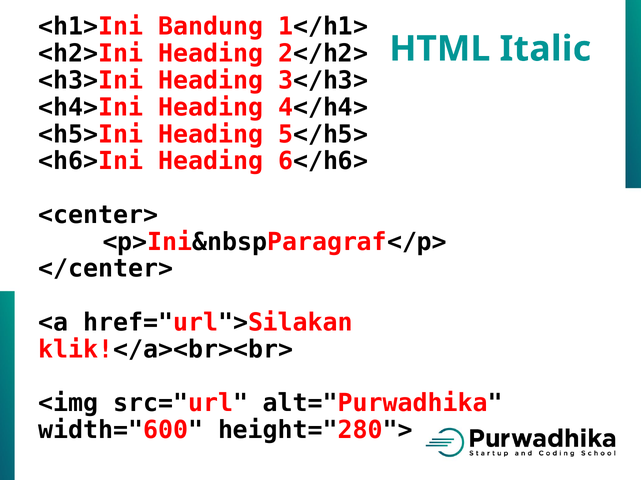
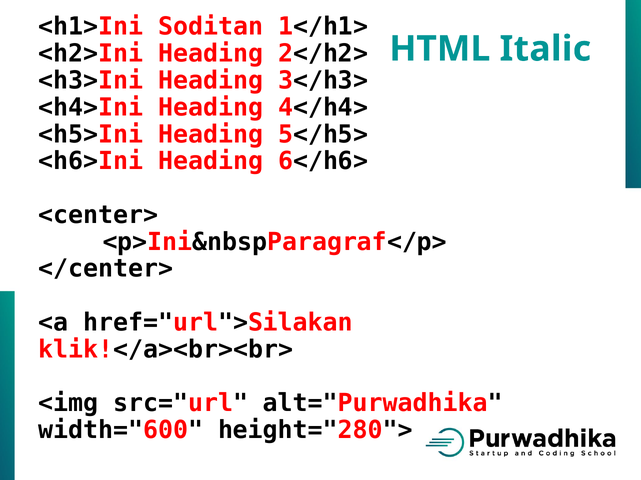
Bandung: Bandung -> Soditan
